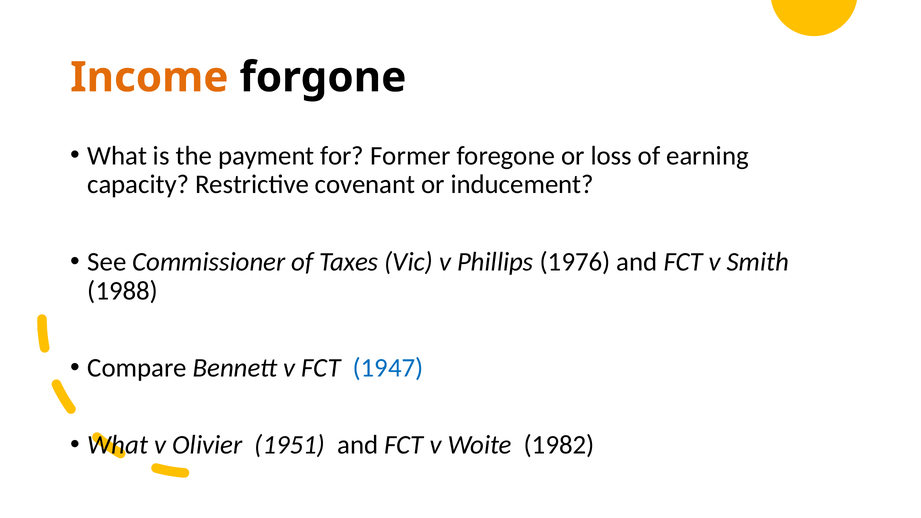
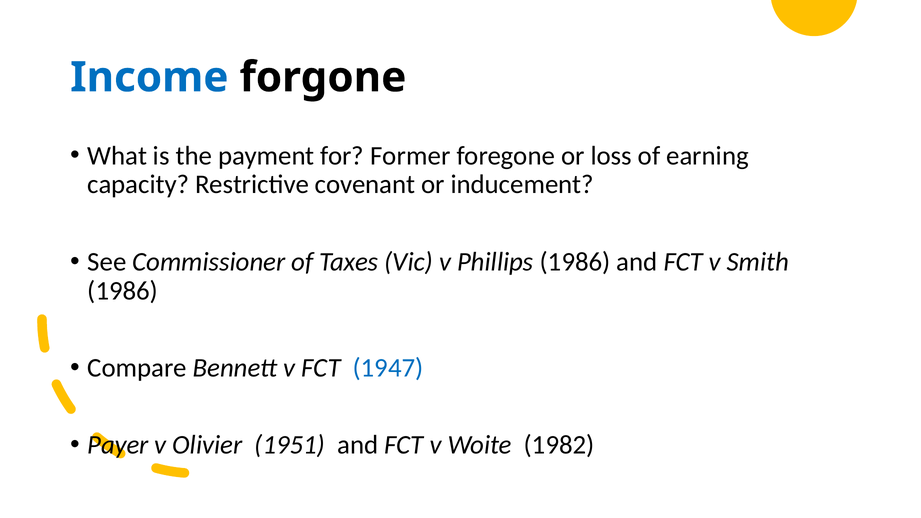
Income colour: orange -> blue
Phillips 1976: 1976 -> 1986
1988 at (123, 291): 1988 -> 1986
What at (118, 445): What -> Payer
